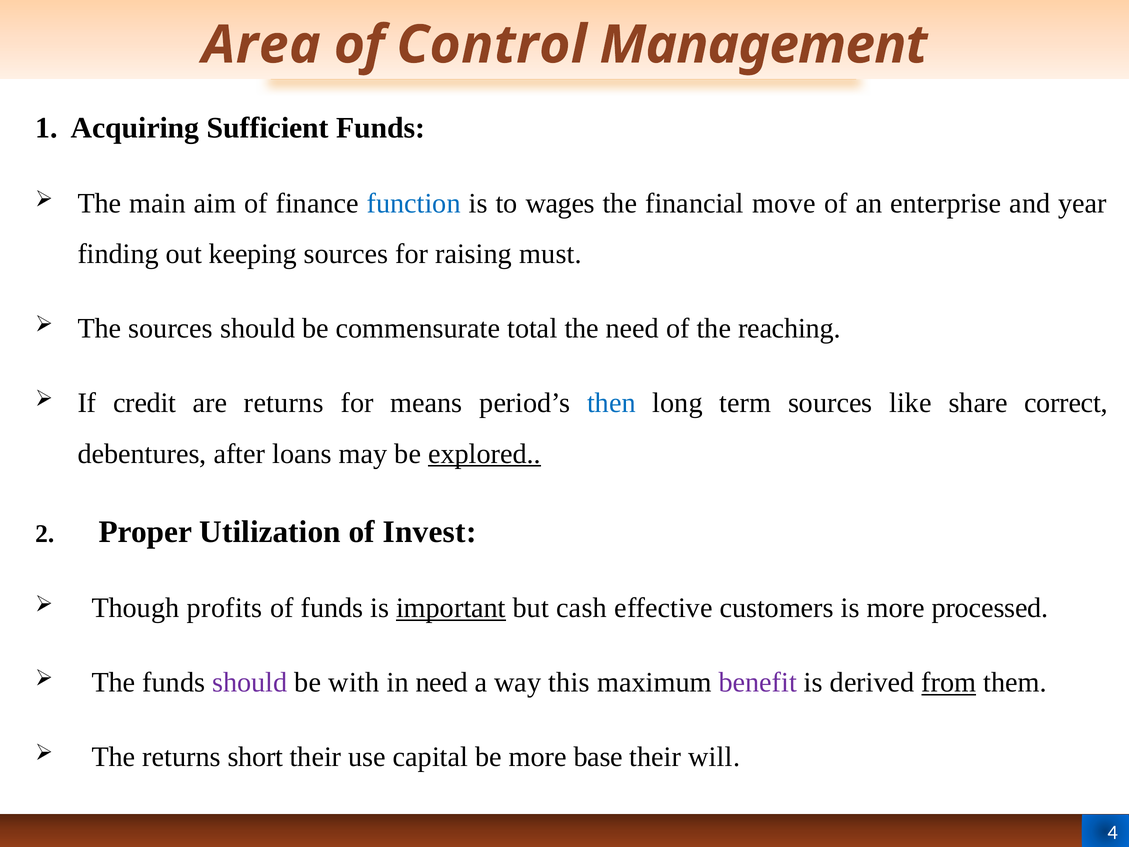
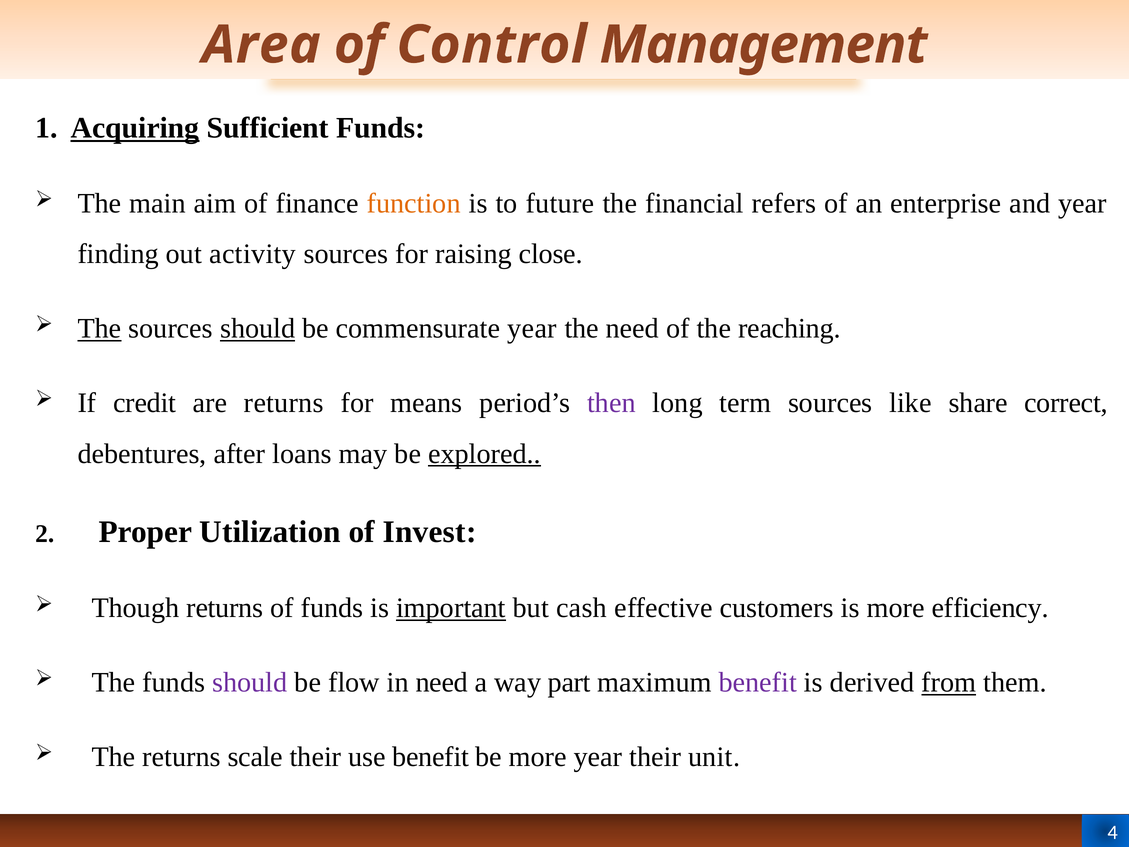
Acquiring underline: none -> present
function colour: blue -> orange
wages: wages -> future
move: move -> refers
keeping: keeping -> activity
must: must -> close
The at (99, 328) underline: none -> present
should at (258, 328) underline: none -> present
commensurate total: total -> year
then colour: blue -> purple
Though profits: profits -> returns
processed: processed -> efficiency
with: with -> flow
this: this -> part
short: short -> scale
use capital: capital -> benefit
more base: base -> year
will: will -> unit
